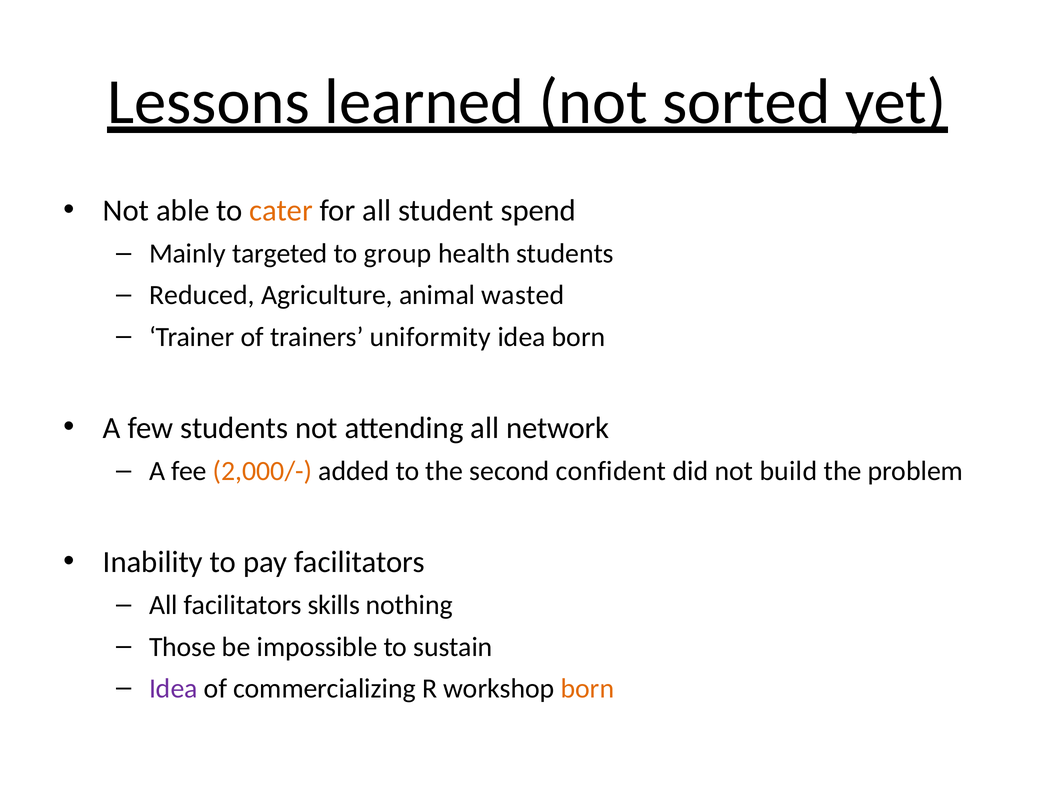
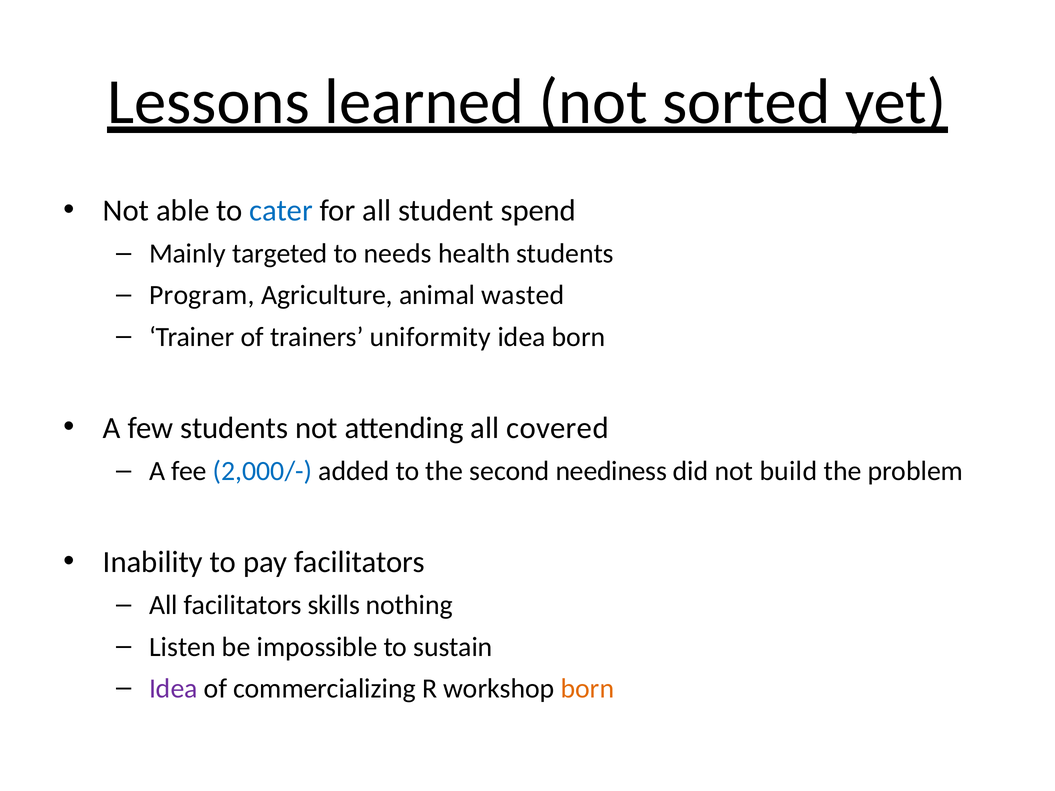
cater colour: orange -> blue
group: group -> needs
Reduced: Reduced -> Program
network: network -> covered
2,000/- colour: orange -> blue
confident: confident -> neediness
Those: Those -> Listen
